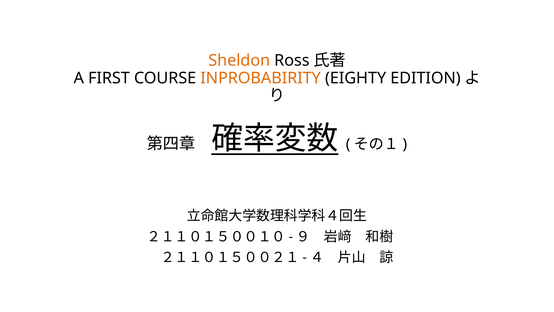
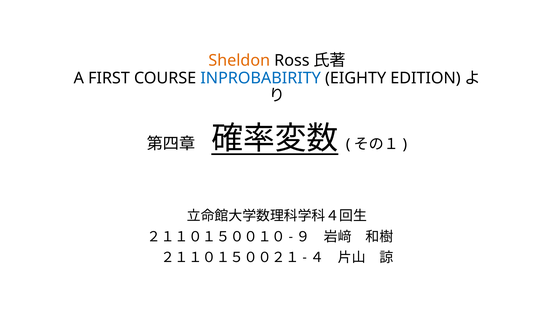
INPROBABIRITY colour: orange -> blue
